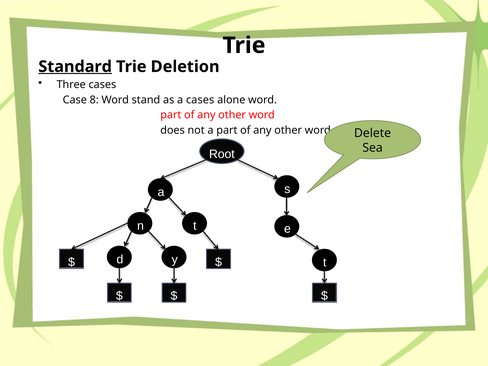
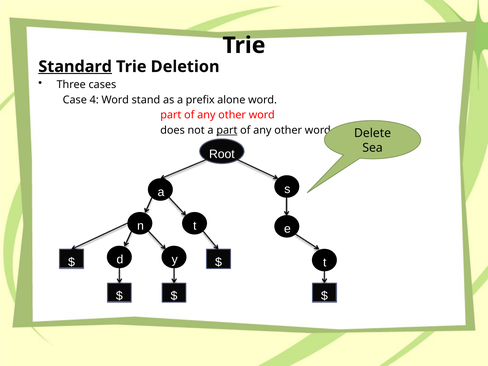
8: 8 -> 4
a cases: cases -> prefix
part at (227, 130) underline: none -> present
